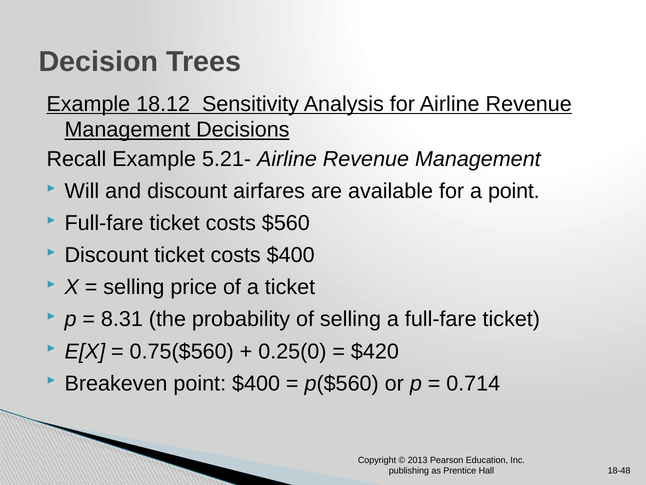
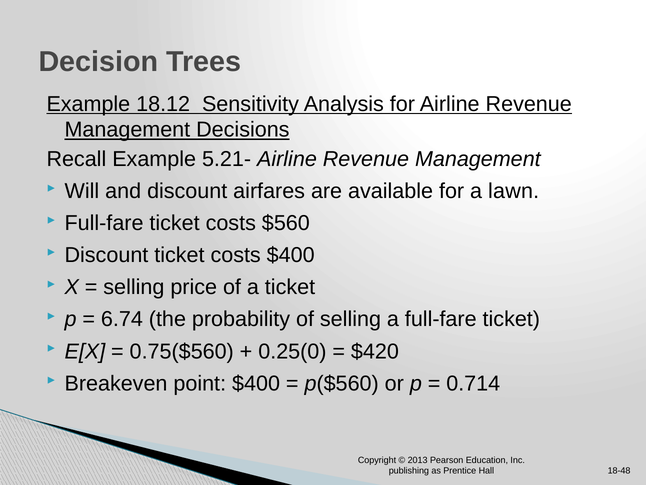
a point: point -> lawn
8.31: 8.31 -> 6.74
